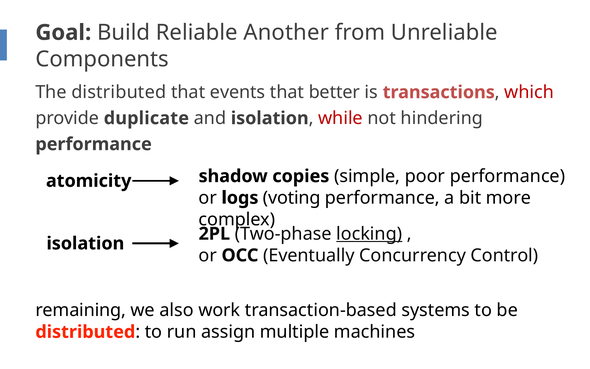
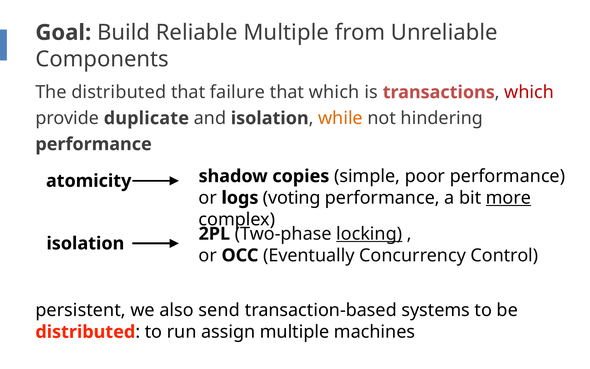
Reliable Another: Another -> Multiple
events: events -> failure
that better: better -> which
while colour: red -> orange
more underline: none -> present
remaining: remaining -> persistent
work: work -> send
